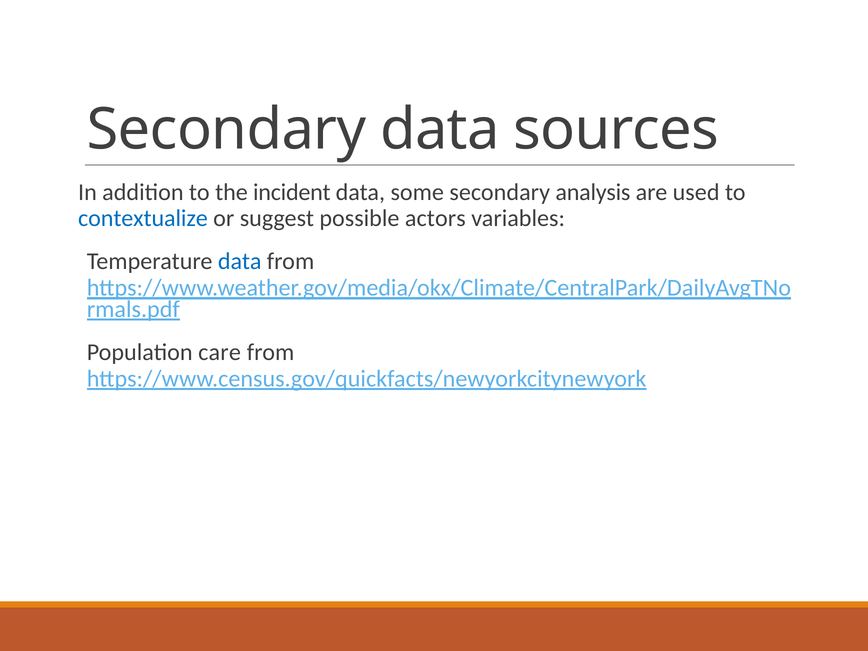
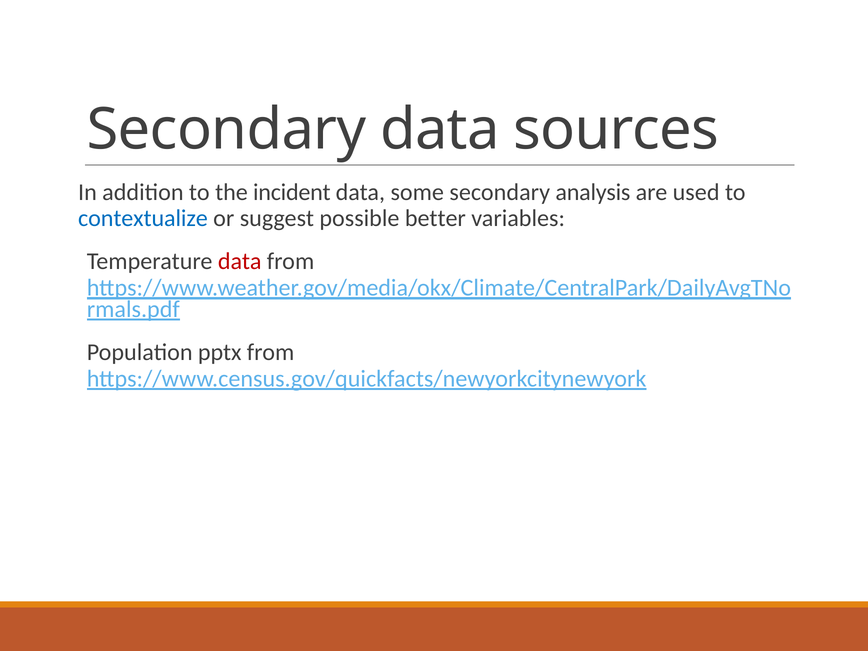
actors: actors -> better
data at (240, 261) colour: blue -> red
care: care -> pptx
